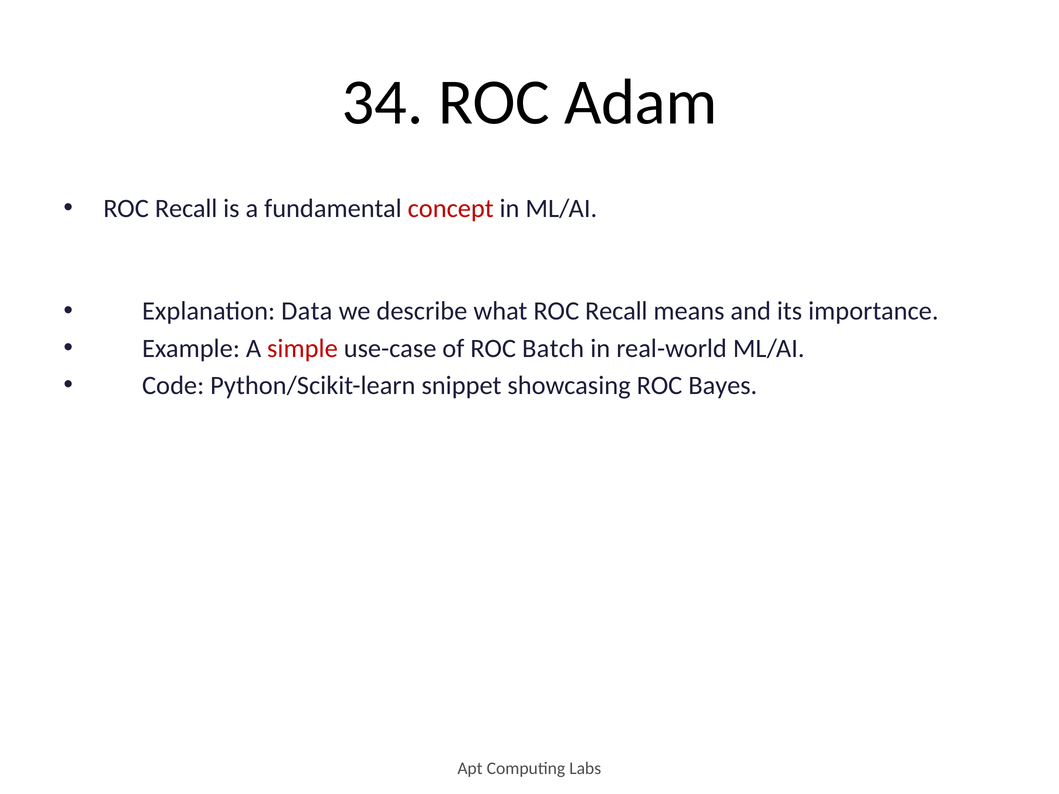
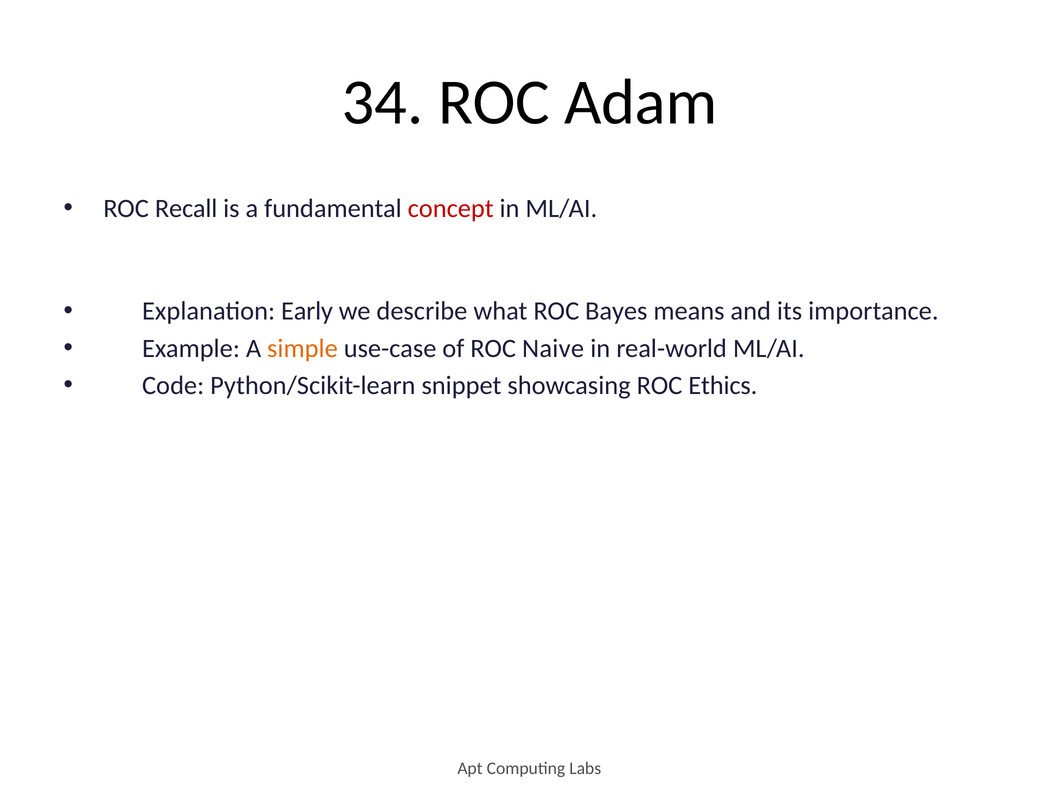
Data: Data -> Early
what ROC Recall: Recall -> Bayes
simple colour: red -> orange
Batch: Batch -> Naive
Bayes: Bayes -> Ethics
